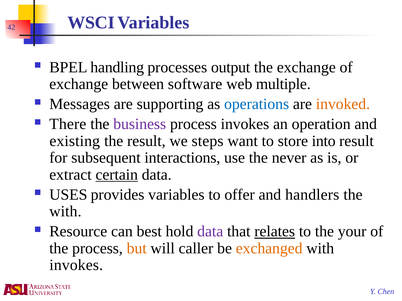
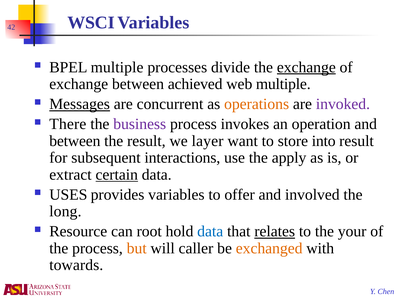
BPEL handling: handling -> multiple
output: output -> divide
exchange at (306, 67) underline: none -> present
software: software -> achieved
Messages underline: none -> present
supporting: supporting -> concurrent
operations colour: blue -> orange
invoked colour: orange -> purple
existing at (75, 141): existing -> between
steps: steps -> layer
never: never -> apply
handlers: handlers -> involved
with at (65, 212): with -> long
best: best -> root
data at (210, 232) colour: purple -> blue
invokes at (76, 266): invokes -> towards
